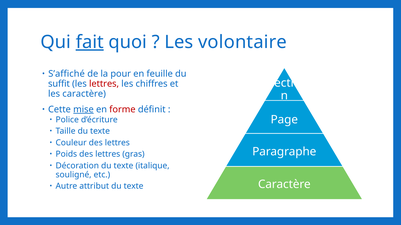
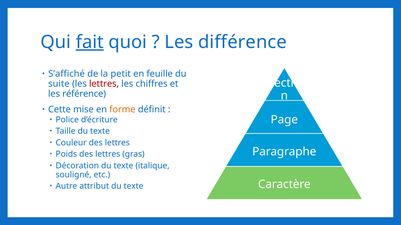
volontaire: volontaire -> différence
pour: pour -> petit
suffit: suffit -> suite
les caractère: caractère -> référence
mise underline: present -> none
forme colour: red -> orange
